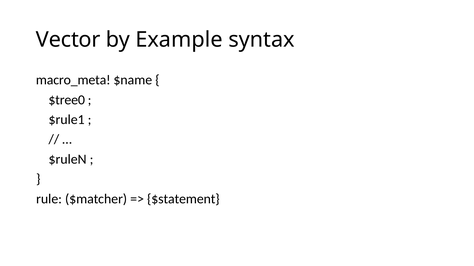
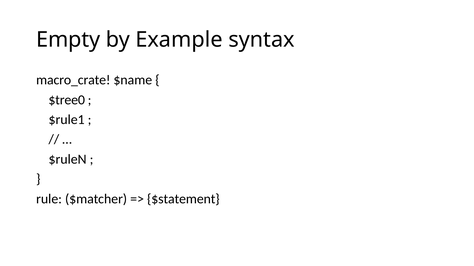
Vector: Vector -> Empty
macro_meta: macro_meta -> macro_crate
